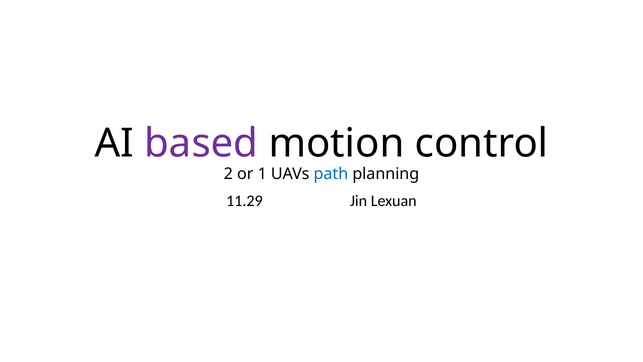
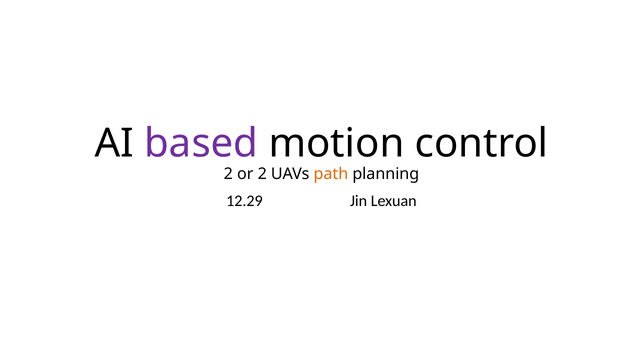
or 1: 1 -> 2
path colour: blue -> orange
11.29: 11.29 -> 12.29
